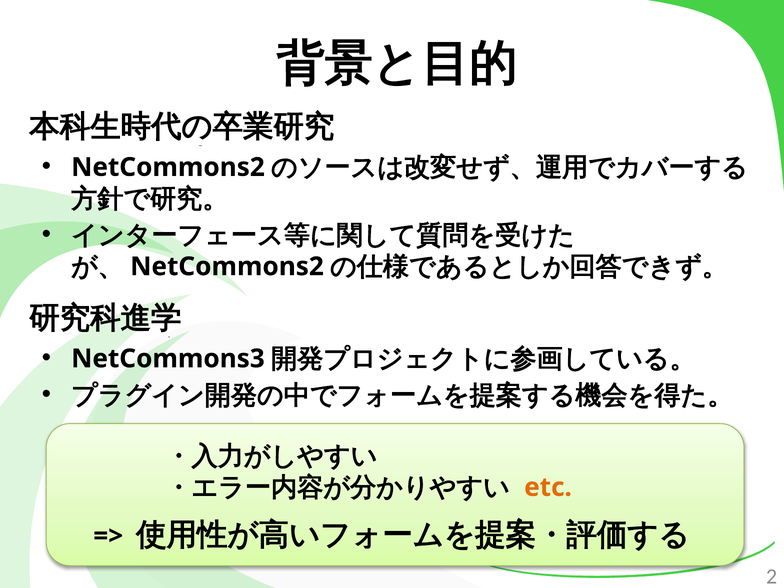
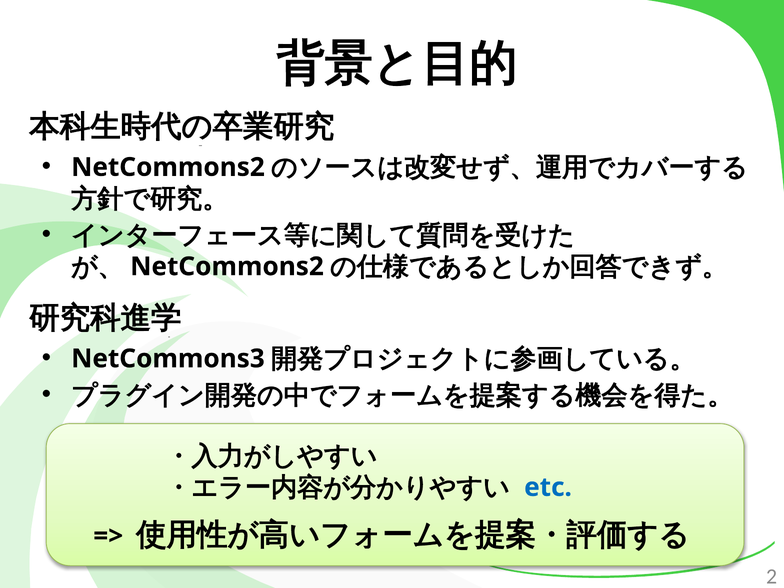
etc colour: orange -> blue
